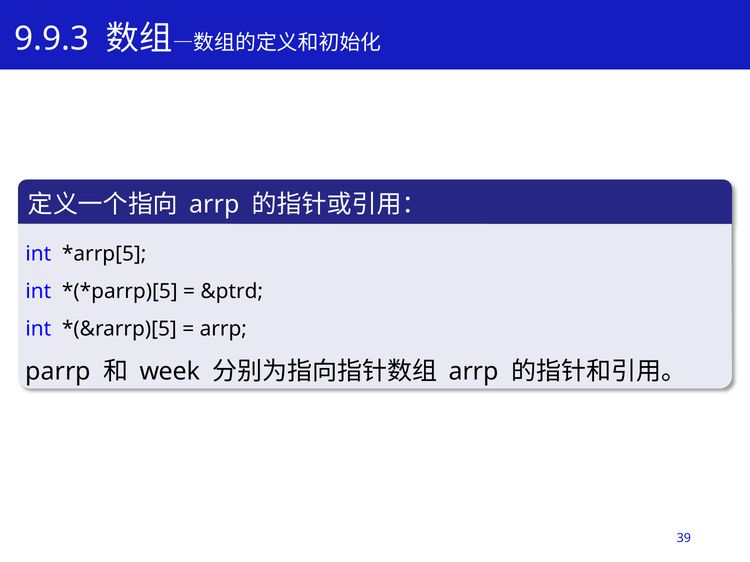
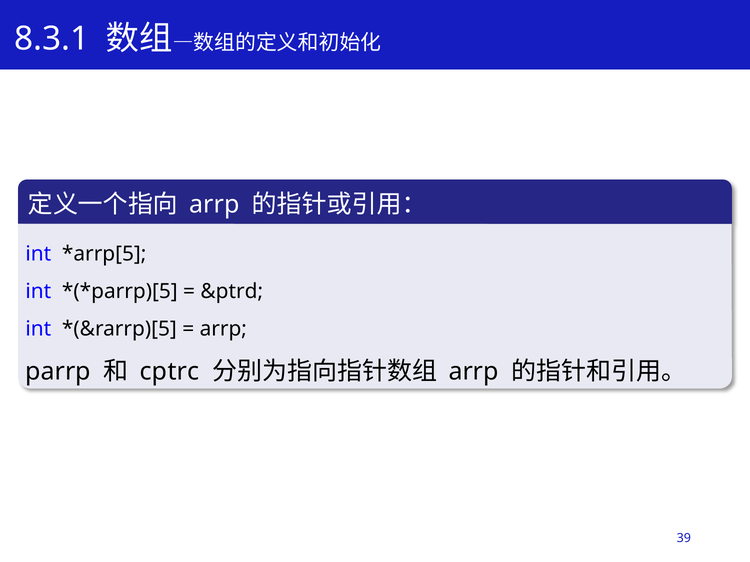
9.9.3: 9.9.3 -> 8.3.1
week: week -> cptrc
